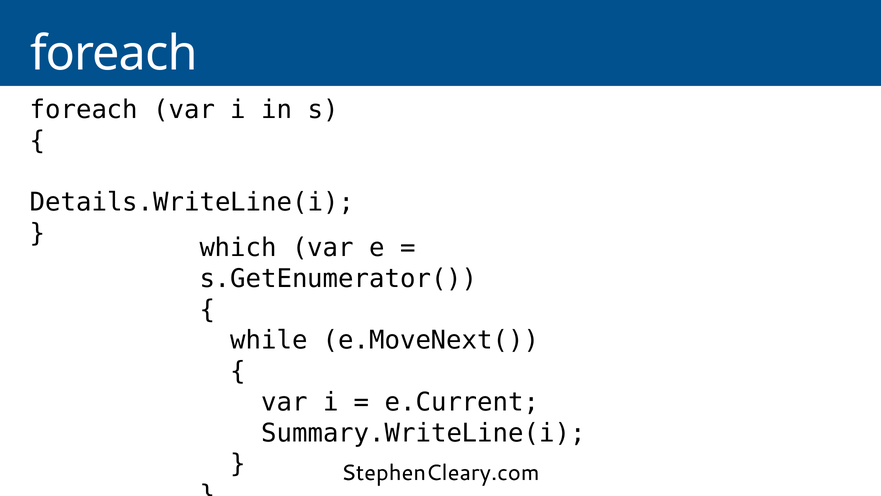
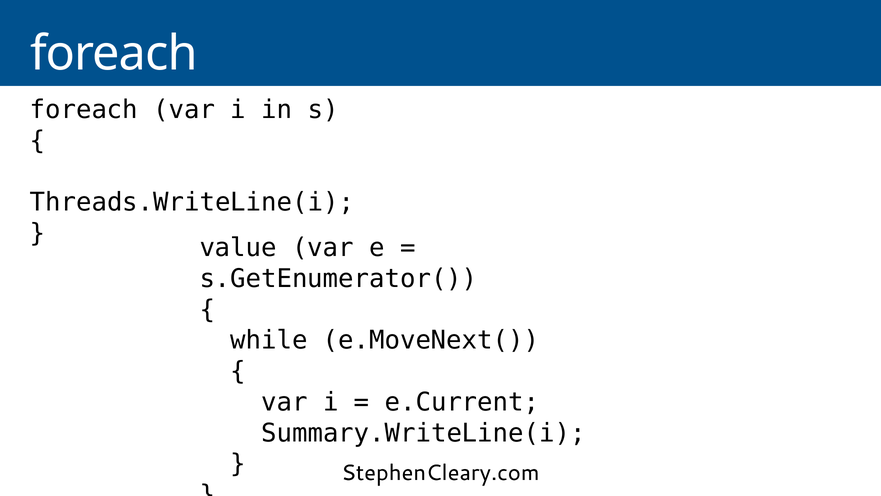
Details.WriteLine(i: Details.WriteLine(i -> Threads.WriteLine(i
which: which -> value
